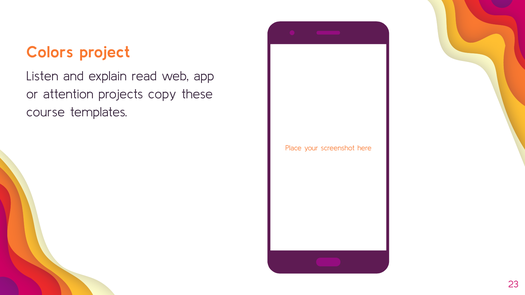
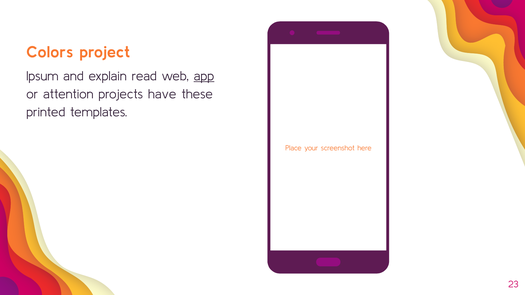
Listen: Listen -> Ipsum
app underline: none -> present
copy: copy -> have
course: course -> printed
